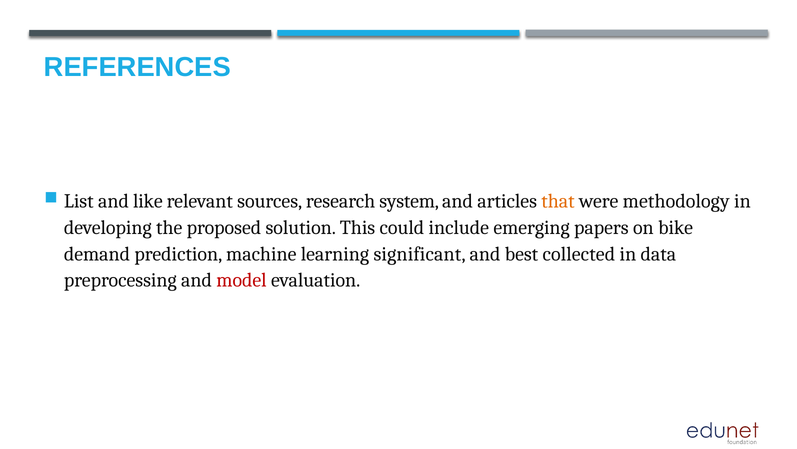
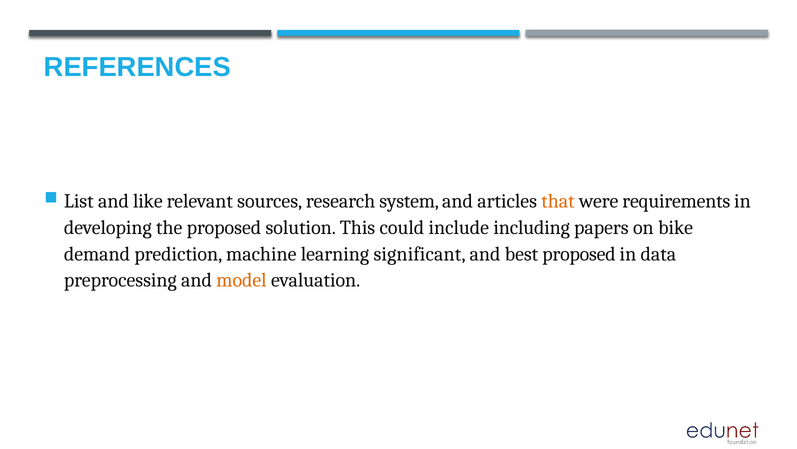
methodology: methodology -> requirements
emerging: emerging -> including
best collected: collected -> proposed
model colour: red -> orange
